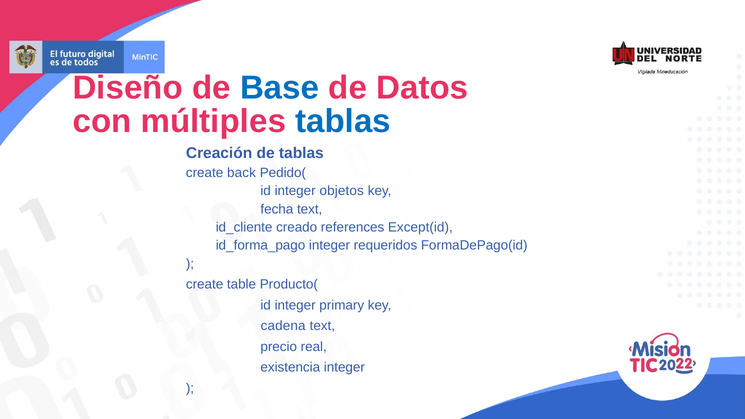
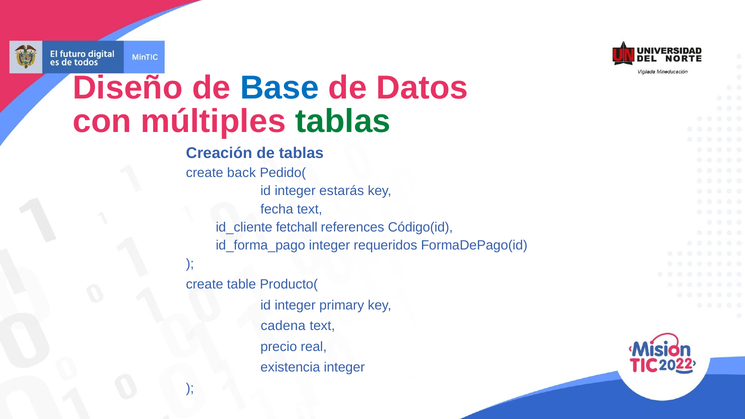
tablas at (343, 122) colour: blue -> green
objetos: objetos -> estarás
creado: creado -> fetchall
Except(id: Except(id -> Código(id
